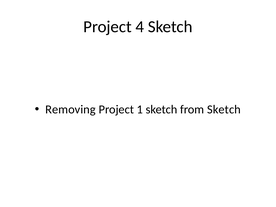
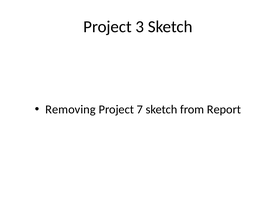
4: 4 -> 3
1: 1 -> 7
from Sketch: Sketch -> Report
